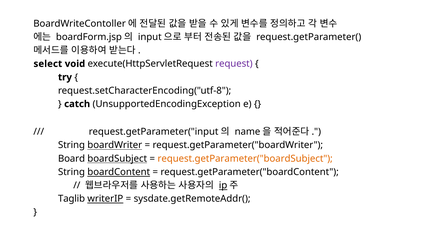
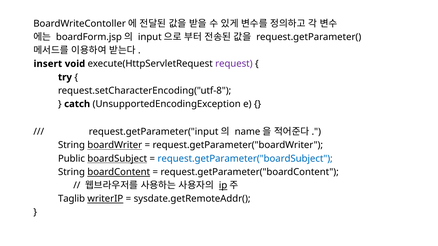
select: select -> insert
Board: Board -> Public
request.getParameter("boardSubject colour: orange -> blue
